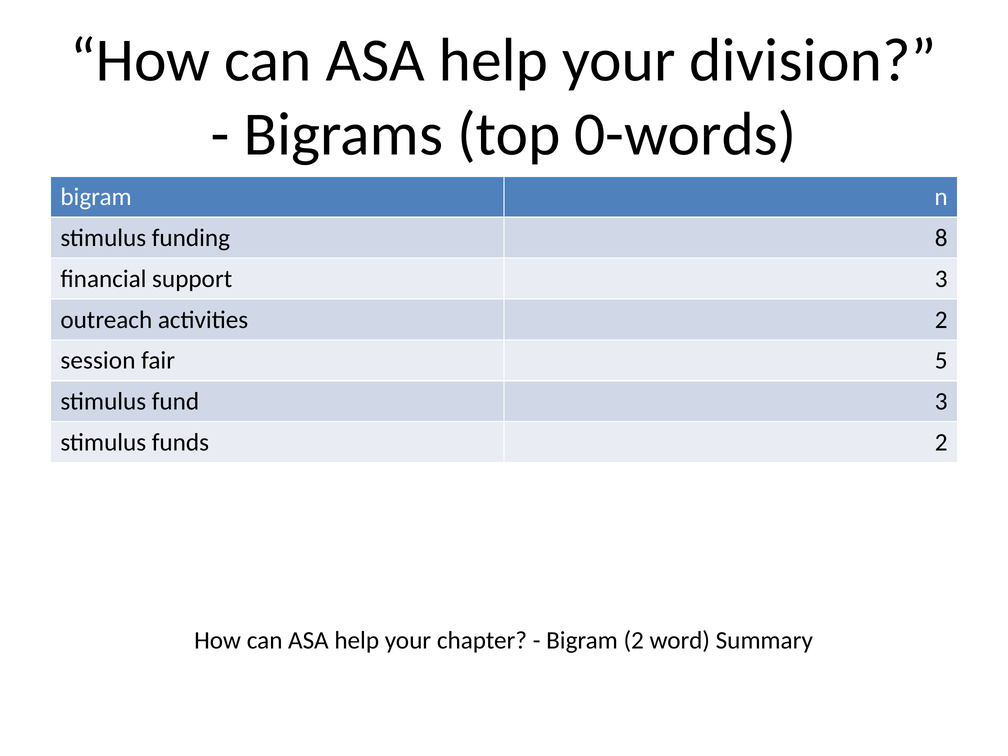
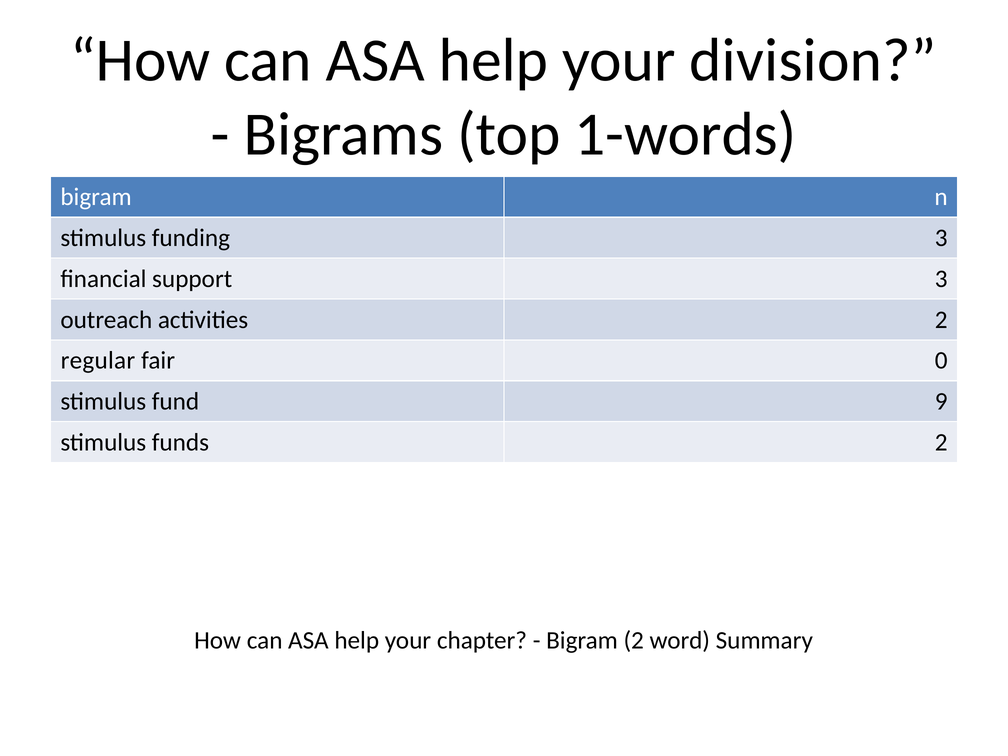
0-words: 0-words -> 1-words
funding 8: 8 -> 3
session: session -> regular
5: 5 -> 0
fund 3: 3 -> 9
